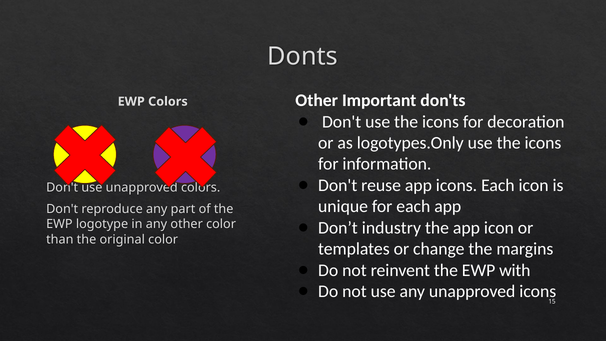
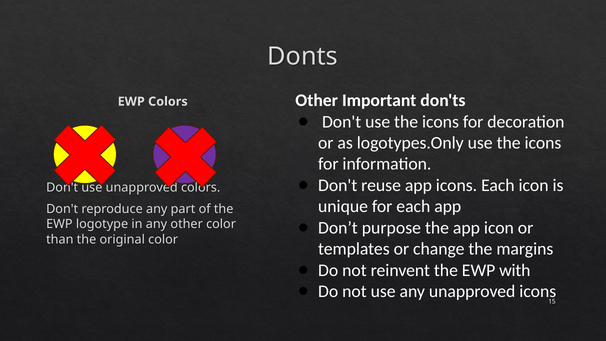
industry: industry -> purpose
